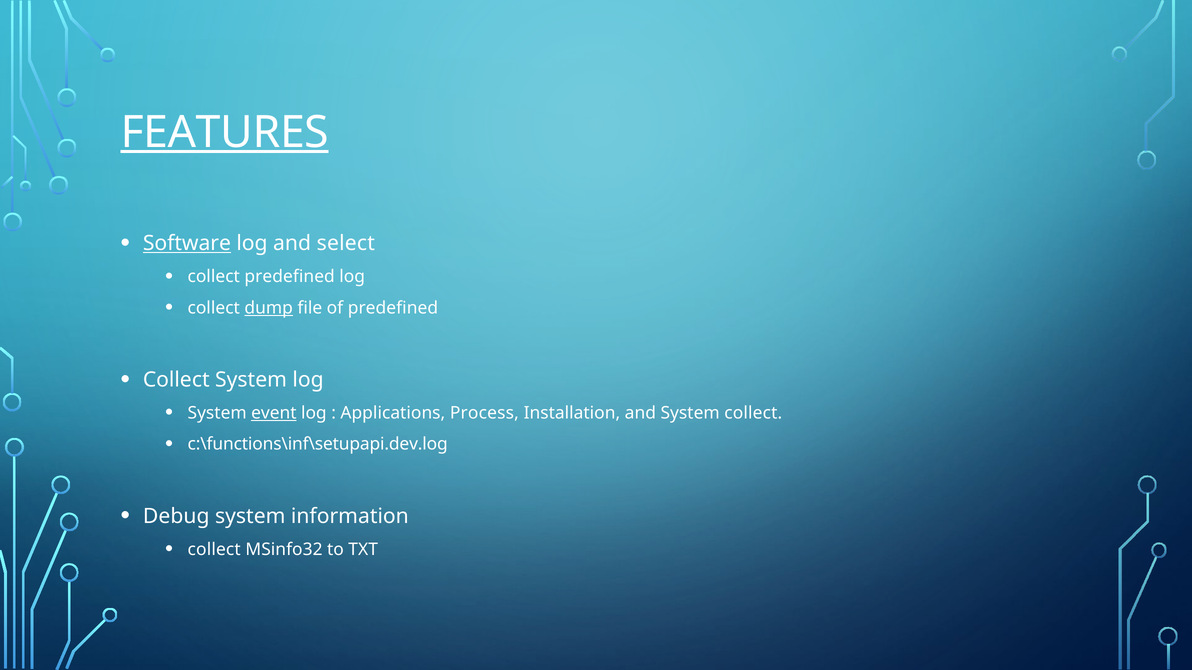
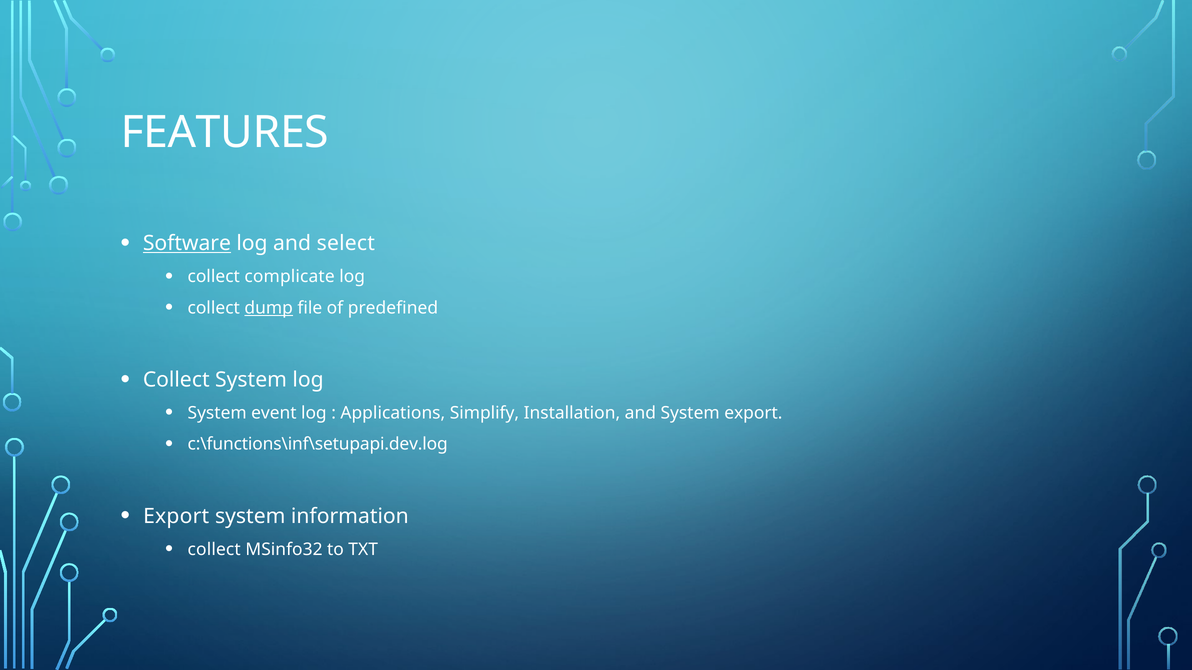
FEATURES underline: present -> none
collect predefined: predefined -> complicate
event underline: present -> none
Process: Process -> Simplify
System collect: collect -> export
Debug at (176, 517): Debug -> Export
